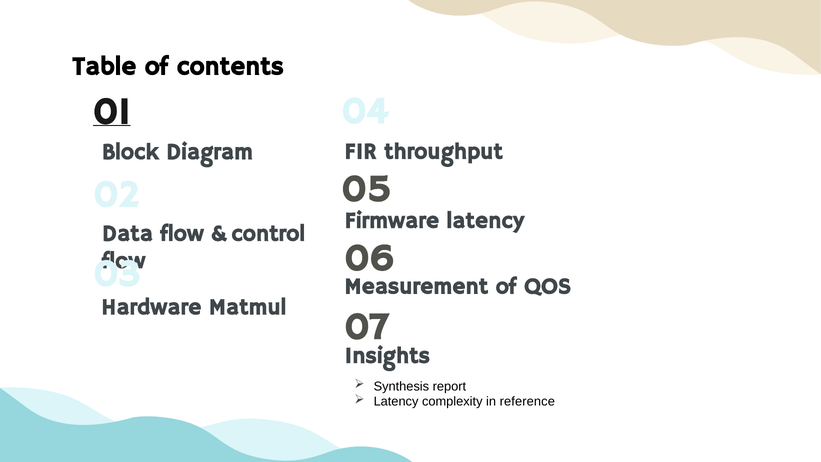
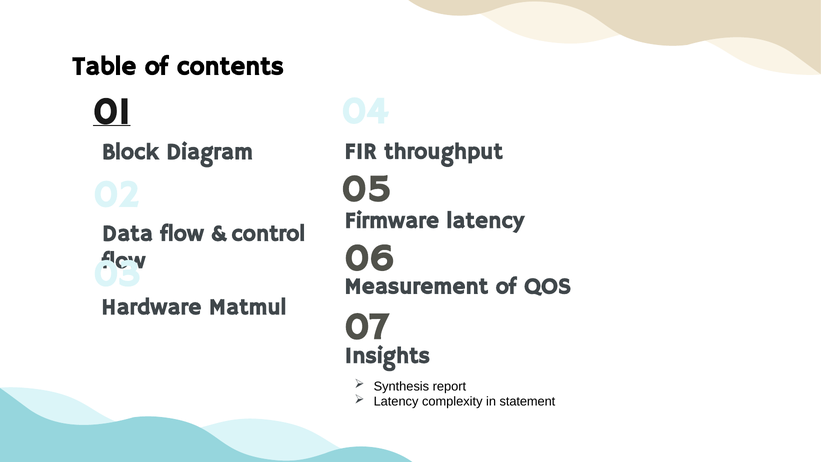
reference: reference -> statement
